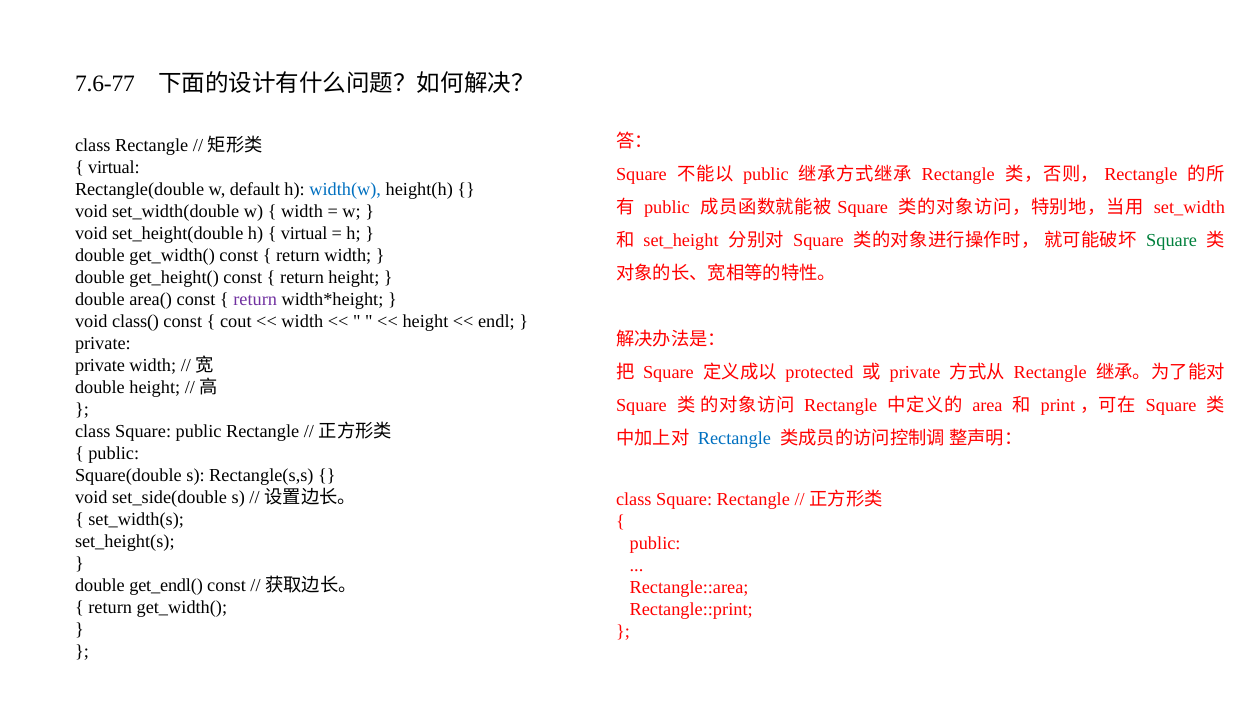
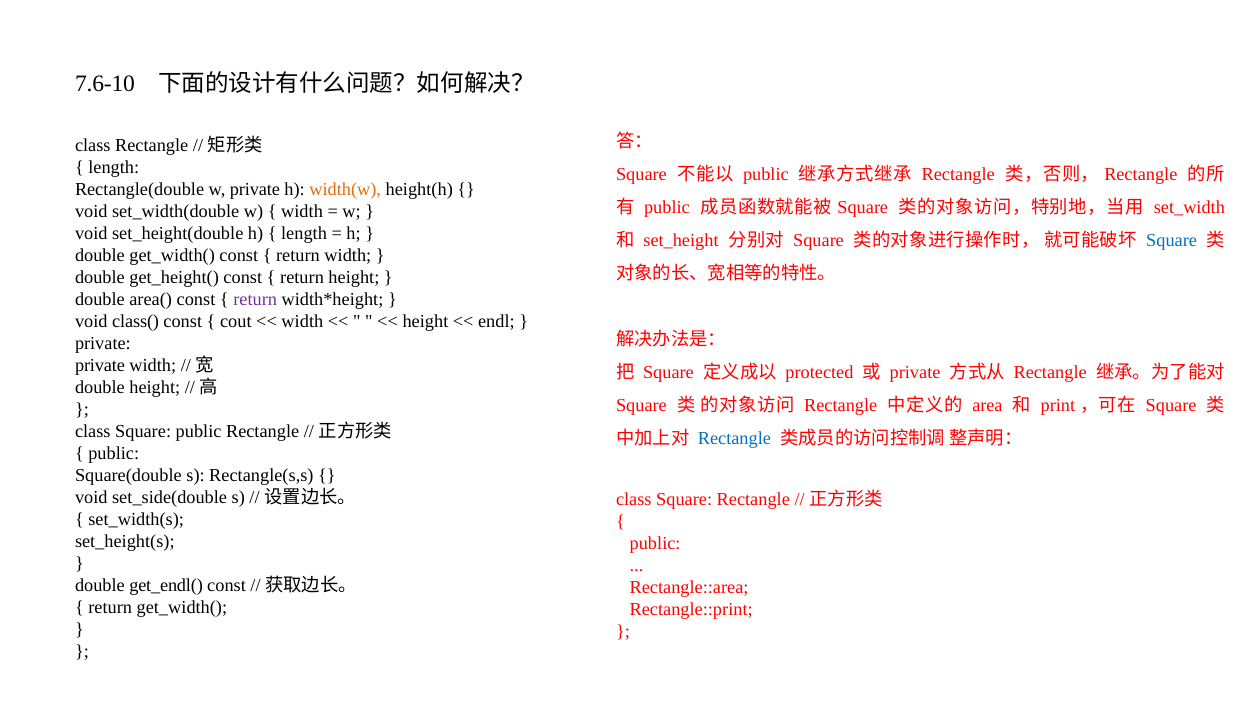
7.6-77: 7.6-77 -> 7.6-10
virtual at (114, 168): virtual -> length
w default: default -> private
width(w colour: blue -> orange
virtual at (304, 234): virtual -> length
Square at (1172, 241) colour: green -> blue
